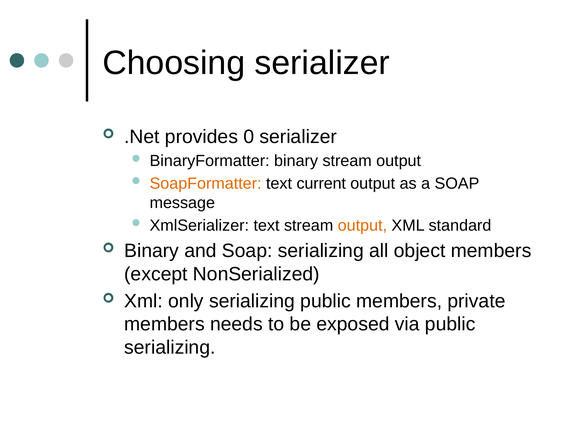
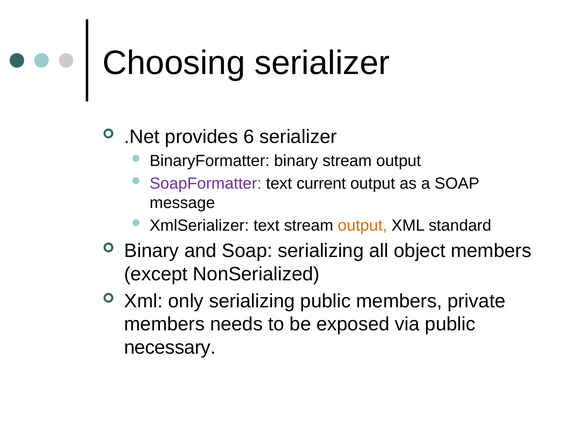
0: 0 -> 6
SoapFormatter colour: orange -> purple
serializing at (170, 347): serializing -> necessary
